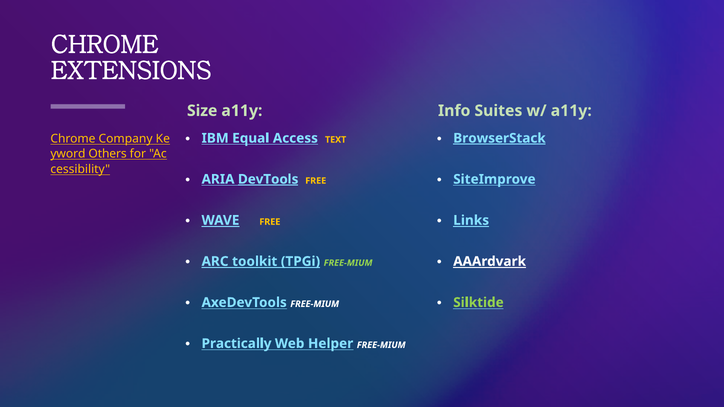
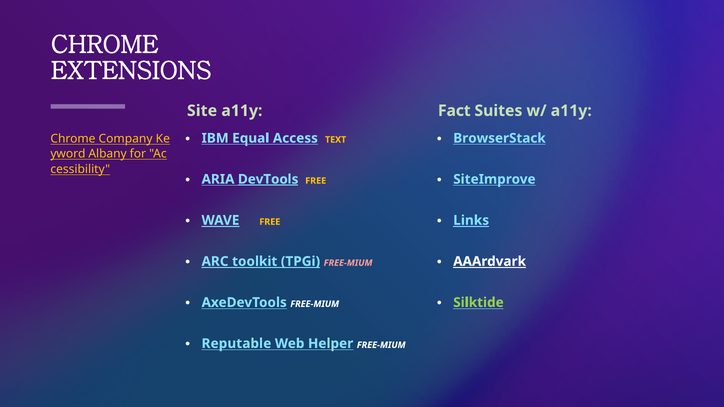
Size: Size -> Site
Info: Info -> Fact
BrowserStack underline: present -> none
Others: Others -> Albany
FREE-MIUM at (348, 263) colour: light green -> pink
Practically: Practically -> Reputable
